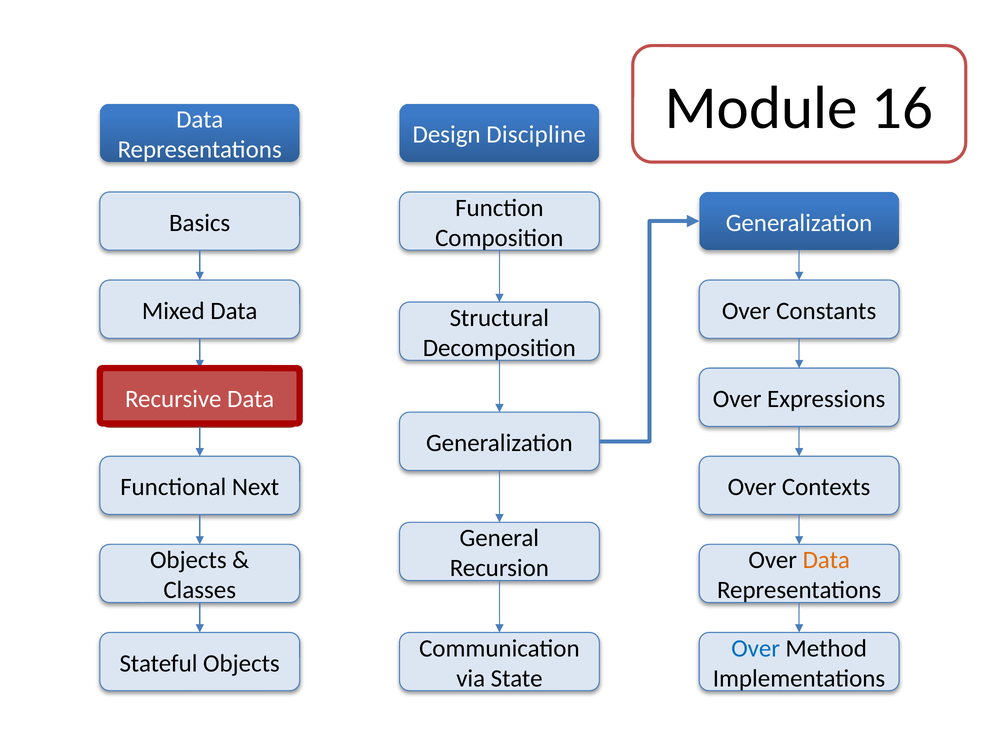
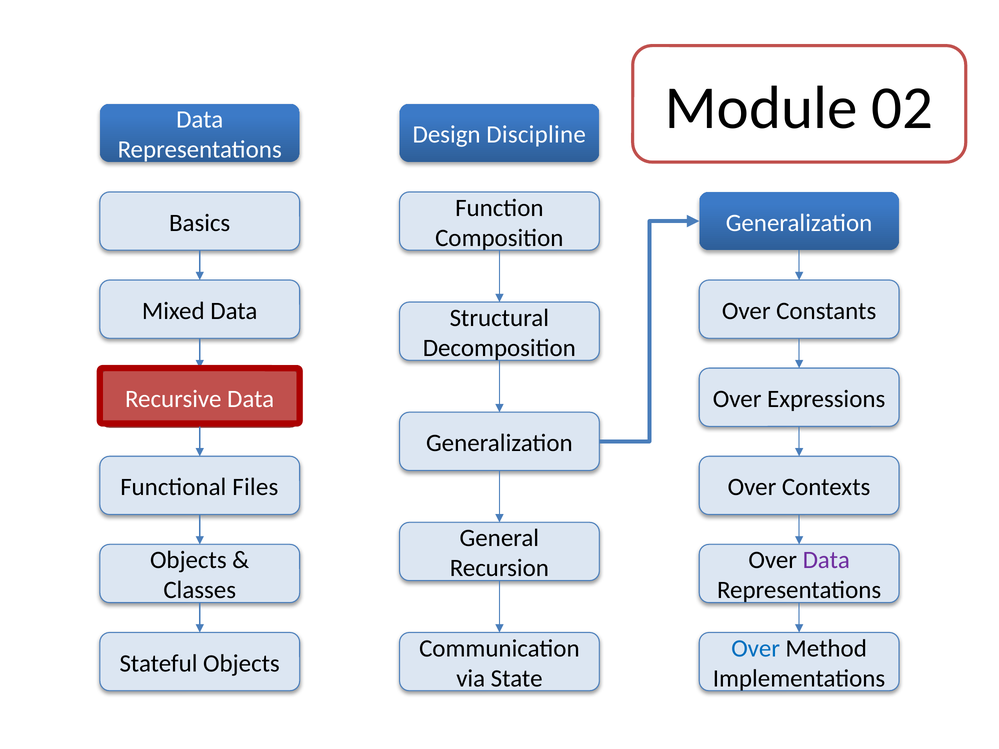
16: 16 -> 02
Next: Next -> Files
Data at (826, 560) colour: orange -> purple
